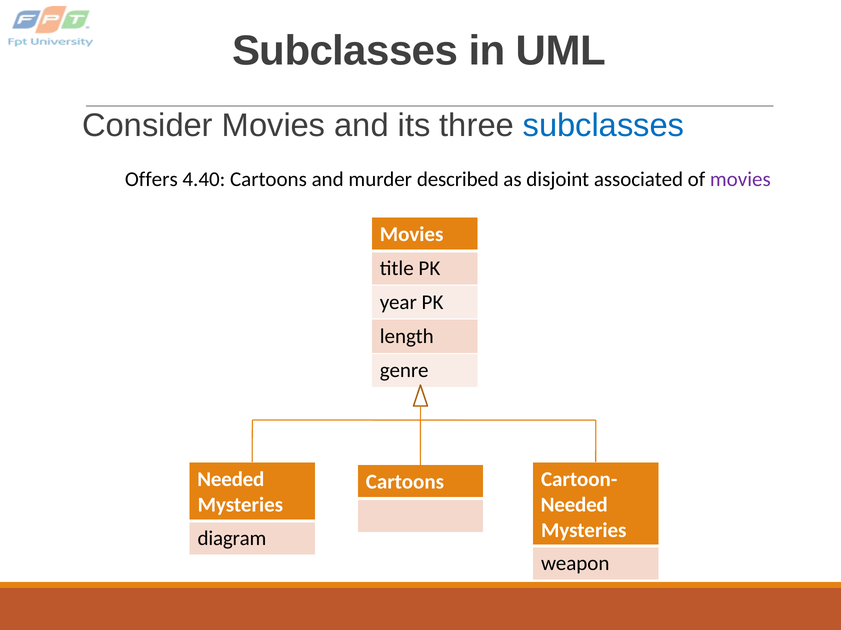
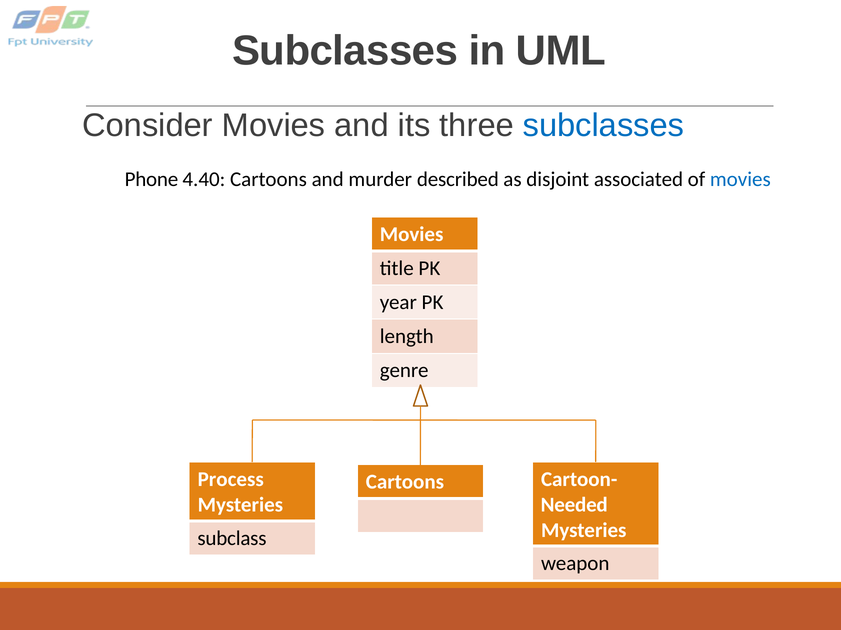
Offers: Offers -> Phone
movies at (740, 179) colour: purple -> blue
Needed at (231, 480): Needed -> Process
diagram: diagram -> subclass
